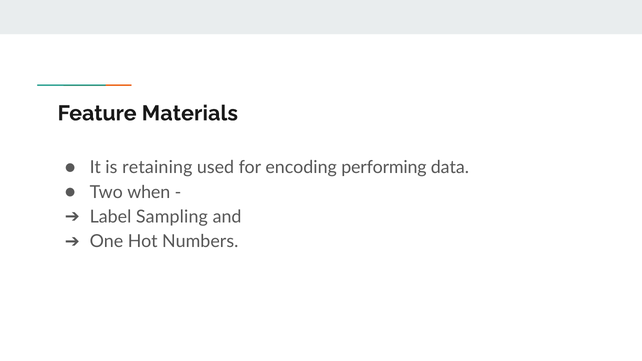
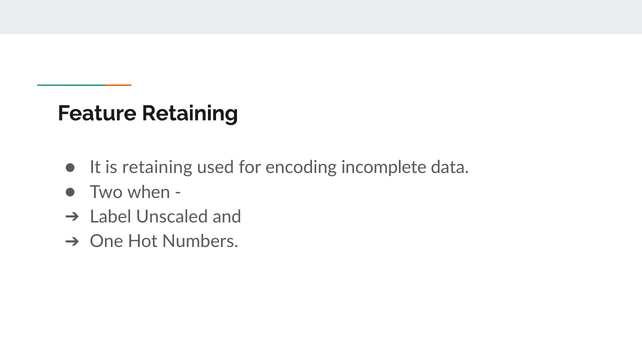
Feature Materials: Materials -> Retaining
performing: performing -> incomplete
Sampling: Sampling -> Unscaled
